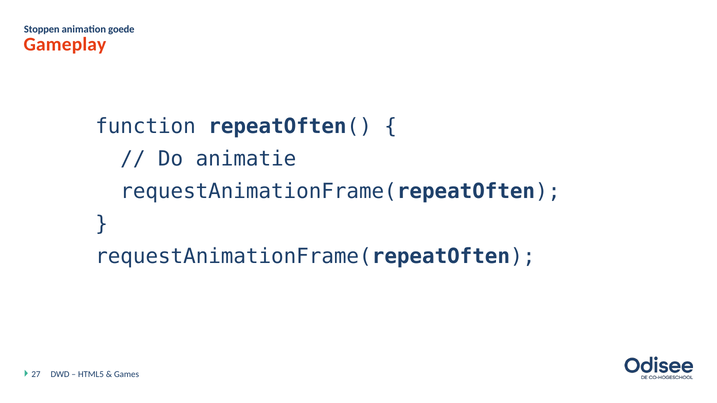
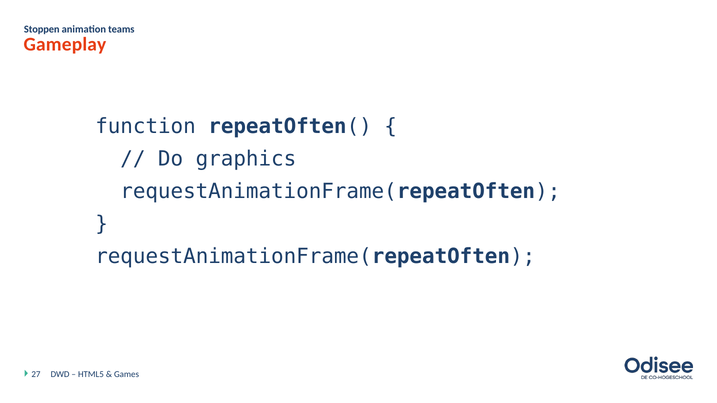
goede: goede -> teams
animatie: animatie -> graphics
